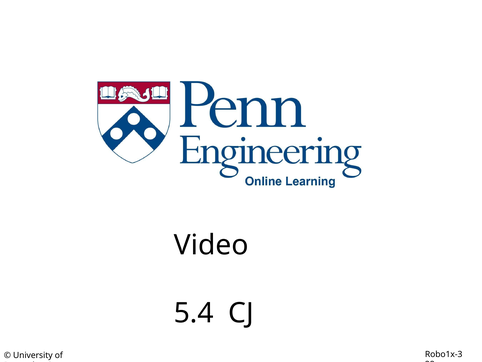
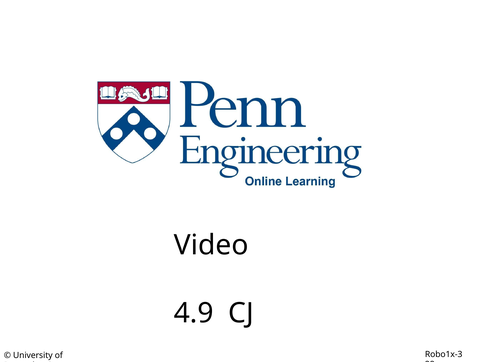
5.4: 5.4 -> 4.9
